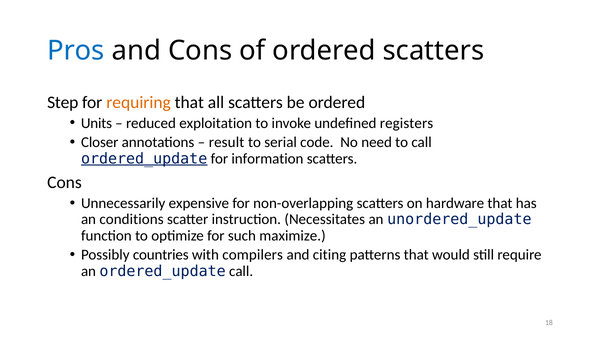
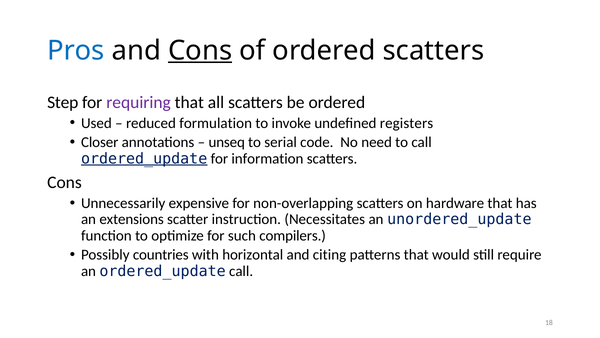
Cons at (200, 50) underline: none -> present
requiring colour: orange -> purple
Units: Units -> Used
exploitation: exploitation -> formulation
result: result -> unseq
conditions: conditions -> extensions
maximize: maximize -> compilers
compilers: compilers -> horizontal
